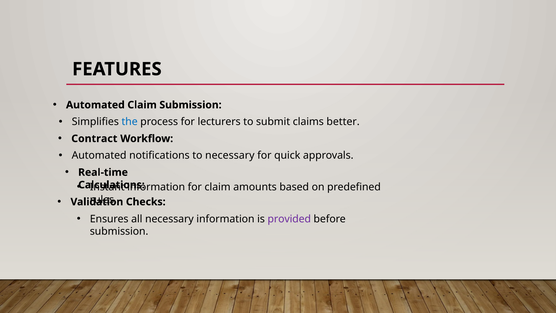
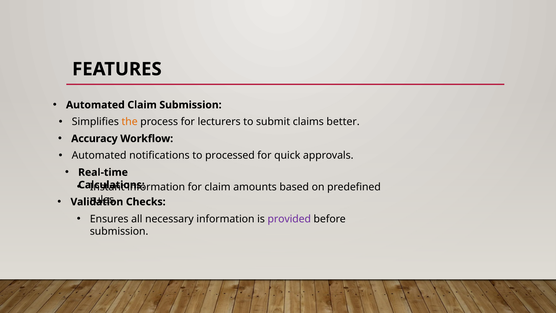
the colour: blue -> orange
Contract: Contract -> Accuracy
to necessary: necessary -> processed
